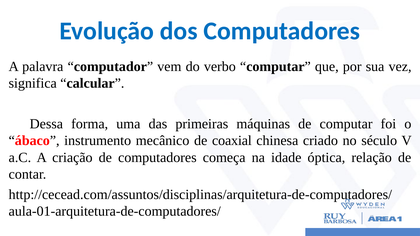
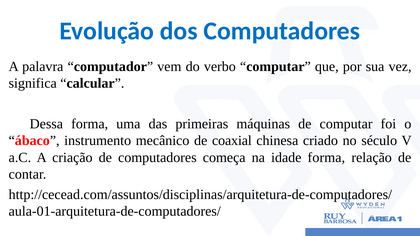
idade óptica: óptica -> forma
